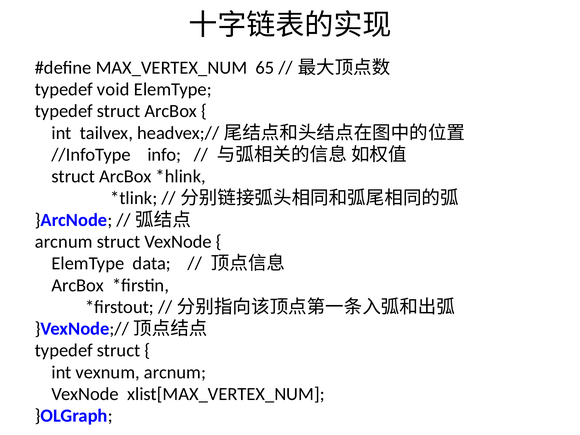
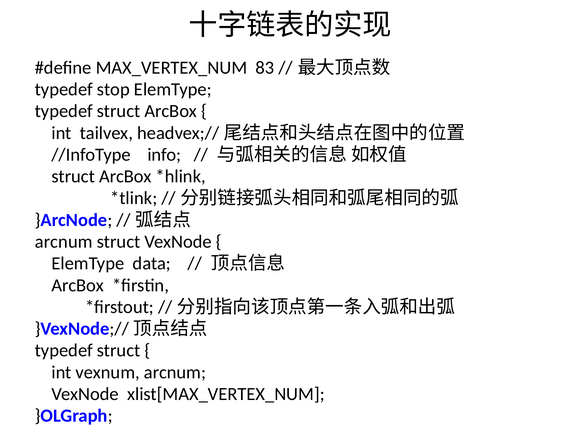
65: 65 -> 83
void: void -> stop
